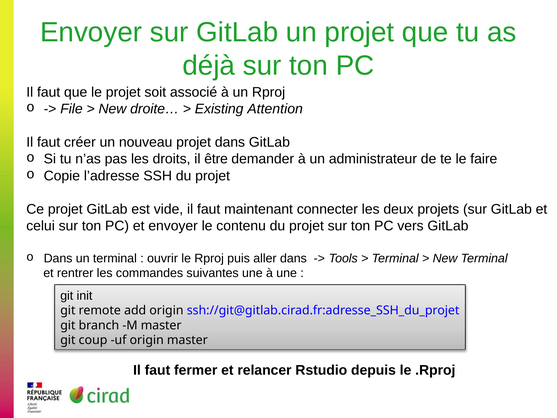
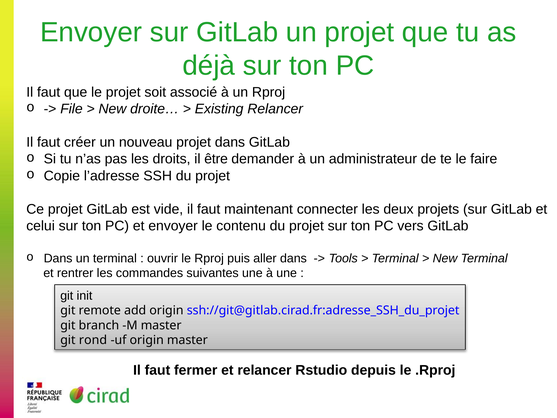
Existing Attention: Attention -> Relancer
coup: coup -> rond
